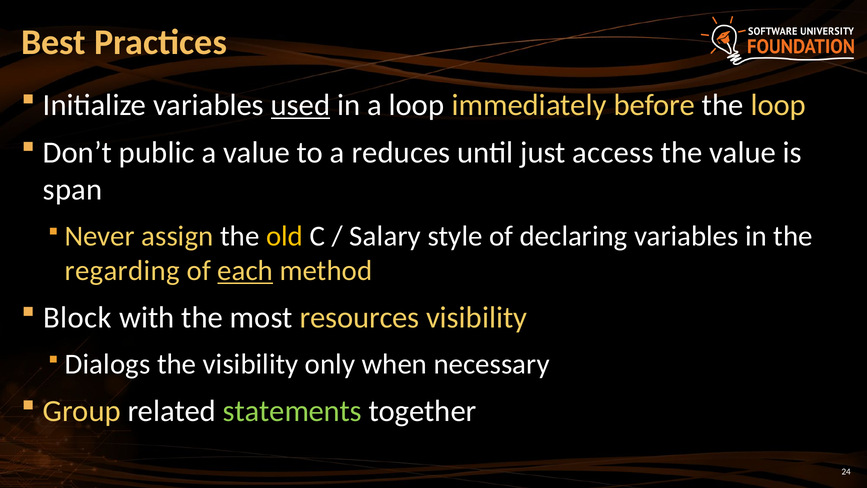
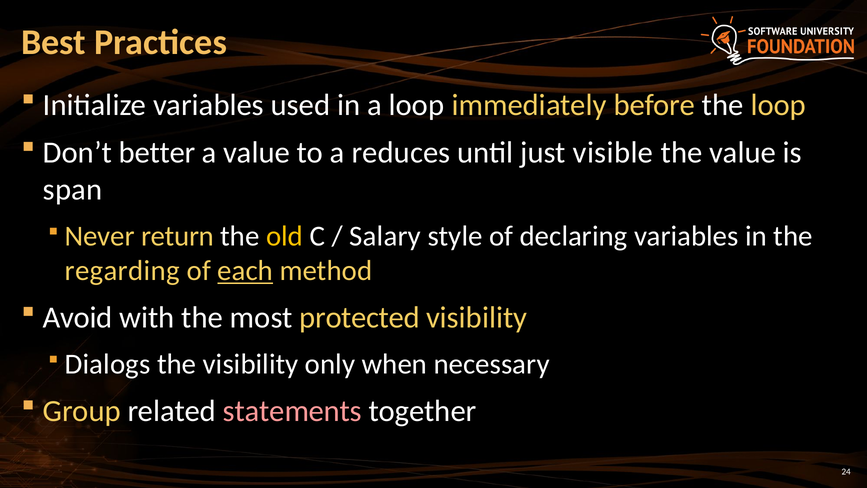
used underline: present -> none
public: public -> better
access: access -> visible
assign: assign -> return
Block: Block -> Avoid
resources: resources -> protected
statements colour: light green -> pink
